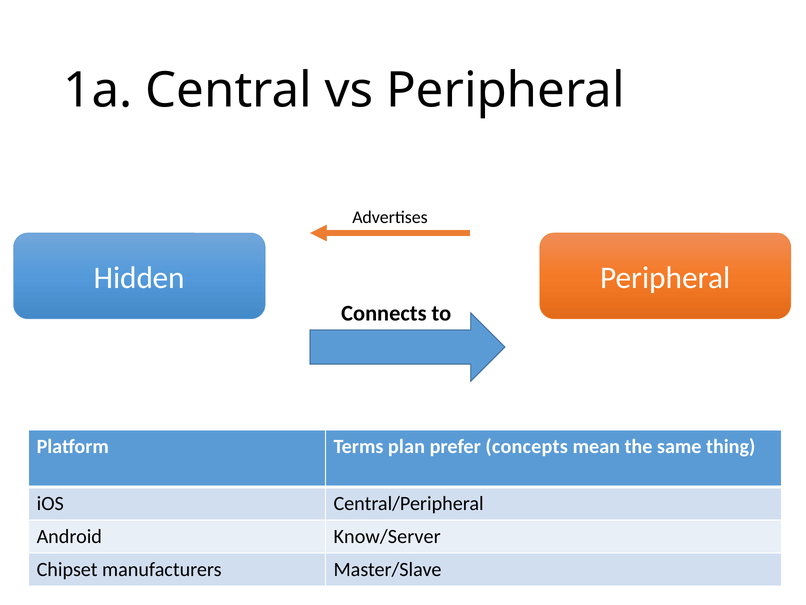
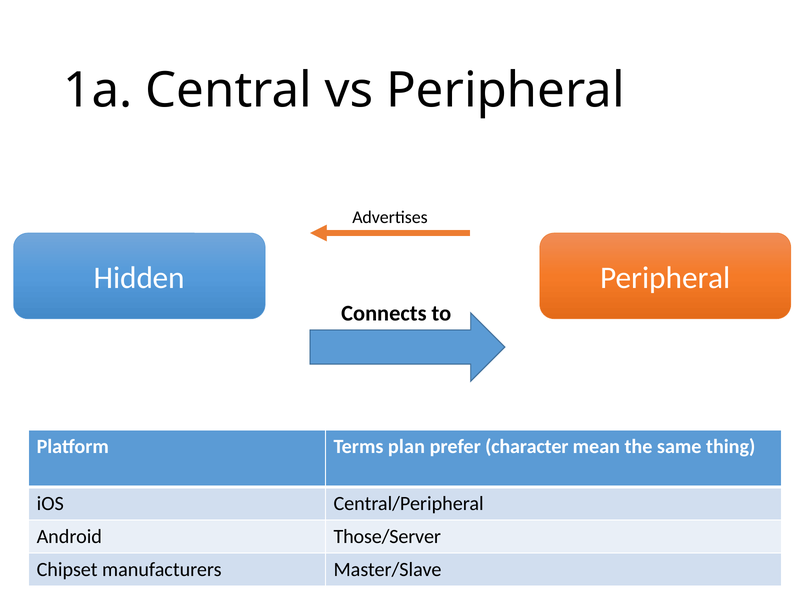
concepts: concepts -> character
Know/Server: Know/Server -> Those/Server
